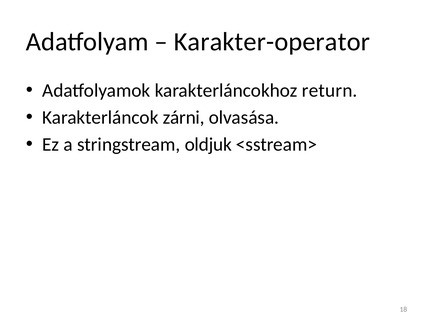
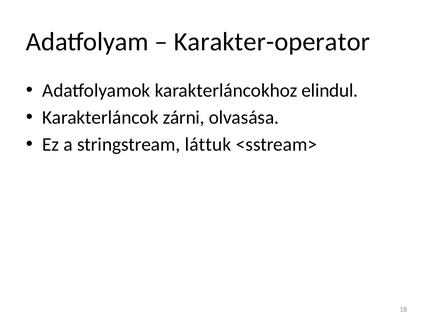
return: return -> elindul
oldjuk: oldjuk -> láttuk
